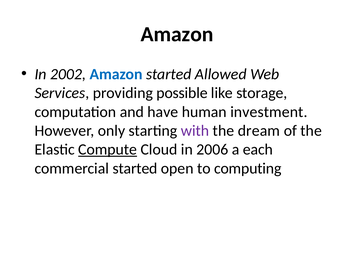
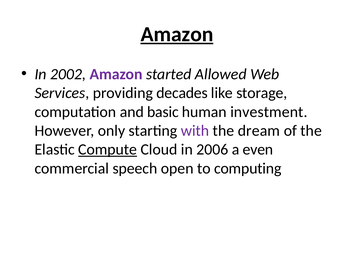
Amazon at (177, 34) underline: none -> present
Amazon at (116, 74) colour: blue -> purple
possible: possible -> decades
have: have -> basic
each: each -> even
commercial started: started -> speech
